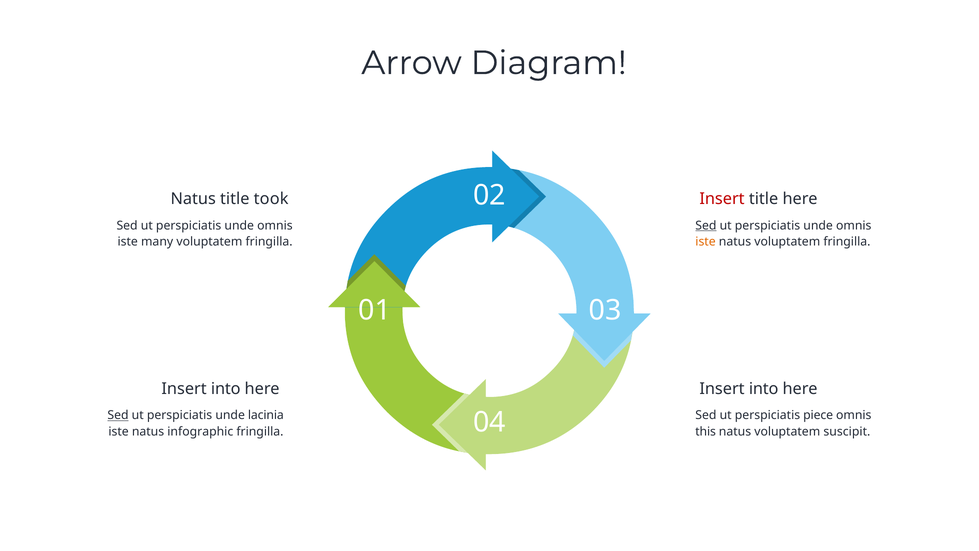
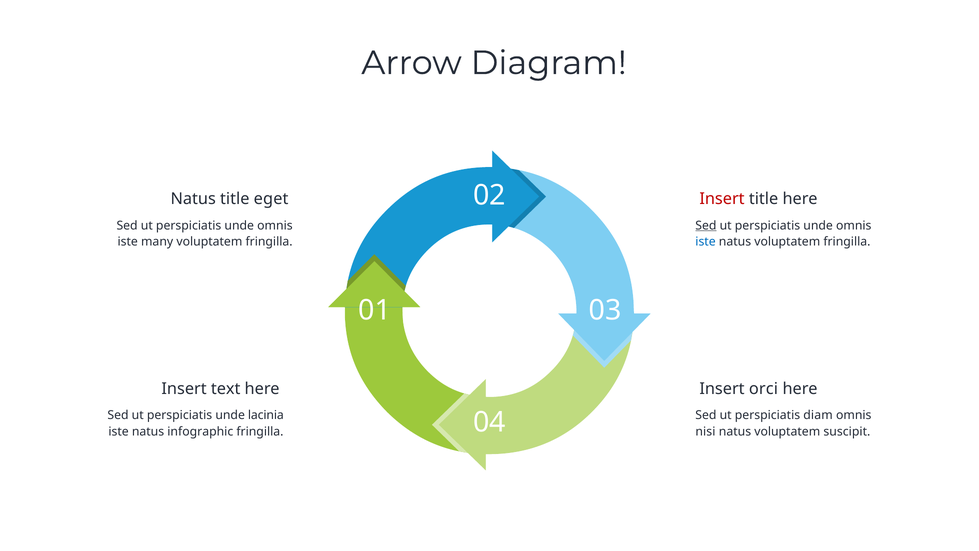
took: took -> eget
iste at (706, 242) colour: orange -> blue
into at (226, 389): into -> text
into at (764, 389): into -> orci
Sed at (118, 415) underline: present -> none
piece: piece -> diam
this: this -> nisi
